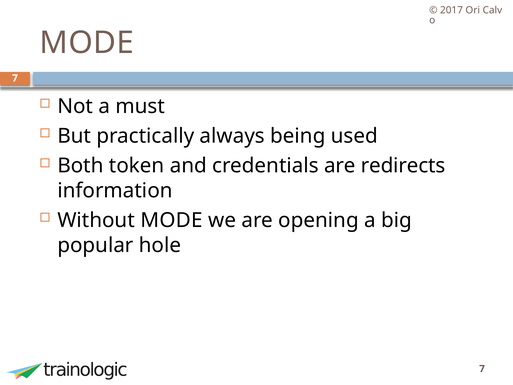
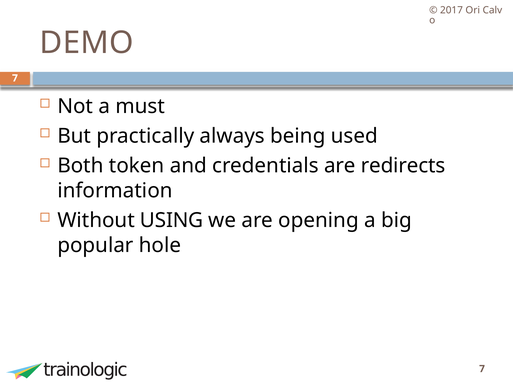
MODE at (87, 43): MODE -> DEMO
Without MODE: MODE -> USING
